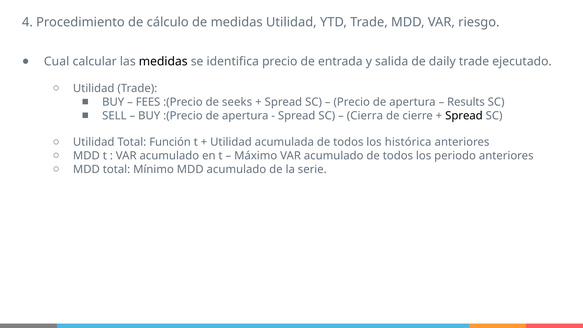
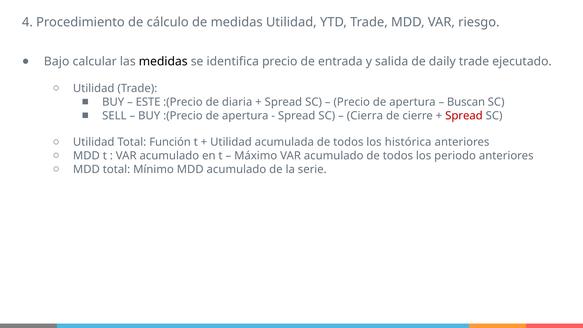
Cual: Cual -> Bajo
FEES: FEES -> ESTE
seeks: seeks -> diaria
Results: Results -> Buscan
Spread at (464, 116) colour: black -> red
